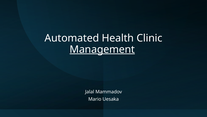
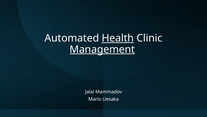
Health underline: none -> present
